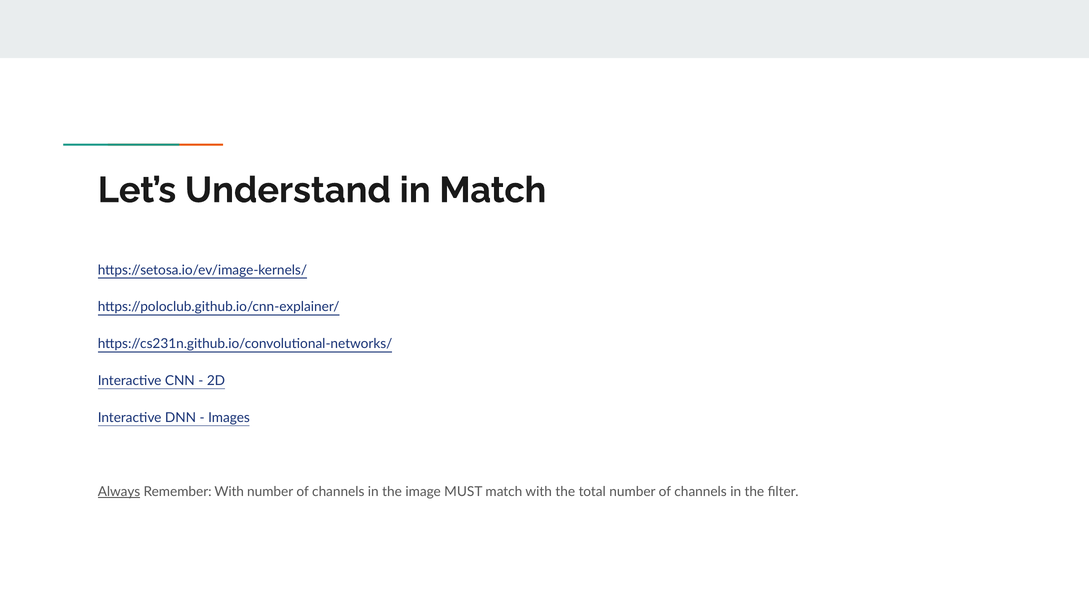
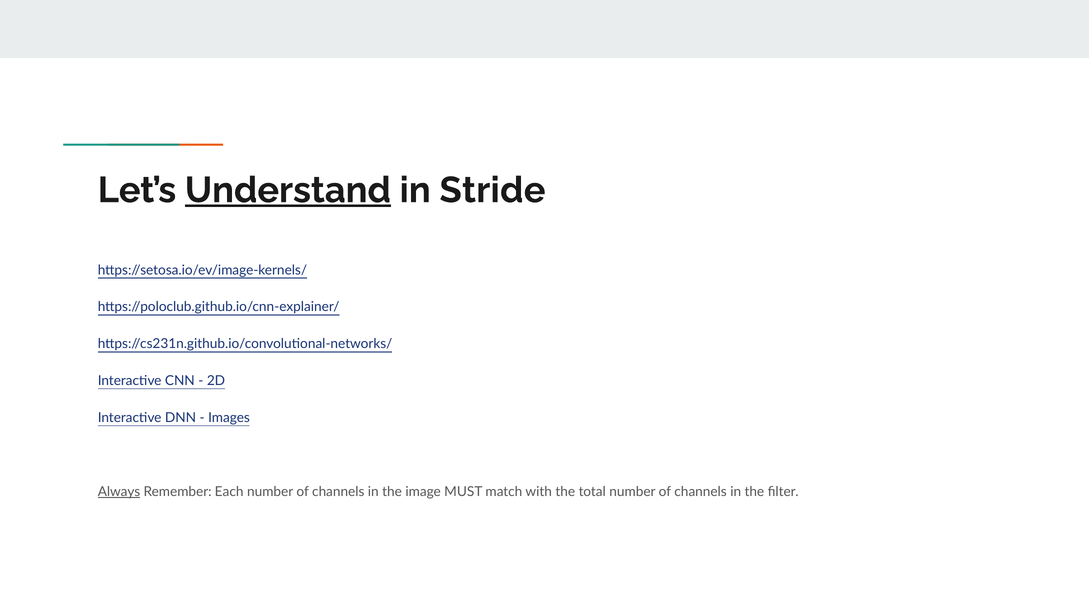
Understand underline: none -> present
in Match: Match -> Stride
Remember With: With -> Each
